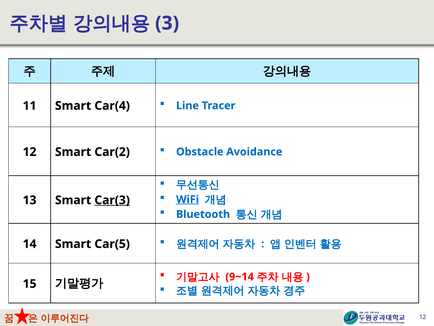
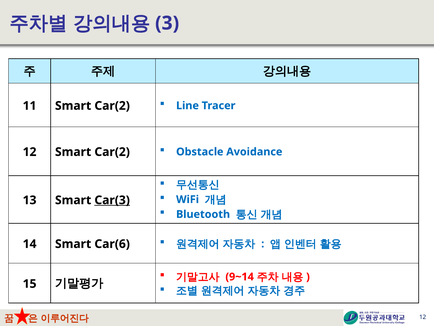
11 Smart Car(4: Car(4 -> Car(2
WiFi underline: present -> none
Car(5: Car(5 -> Car(6
